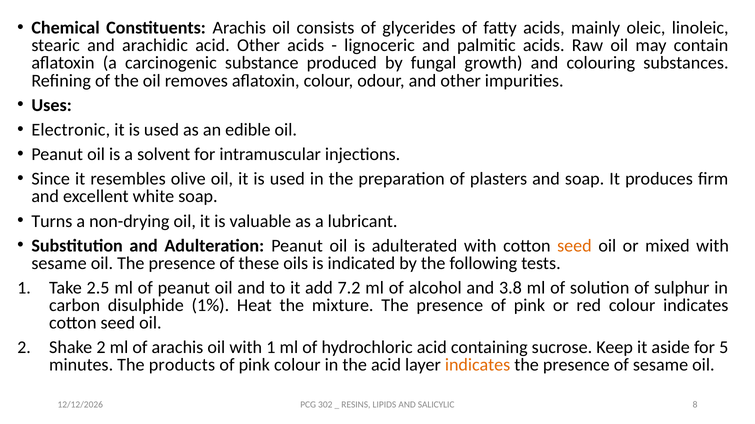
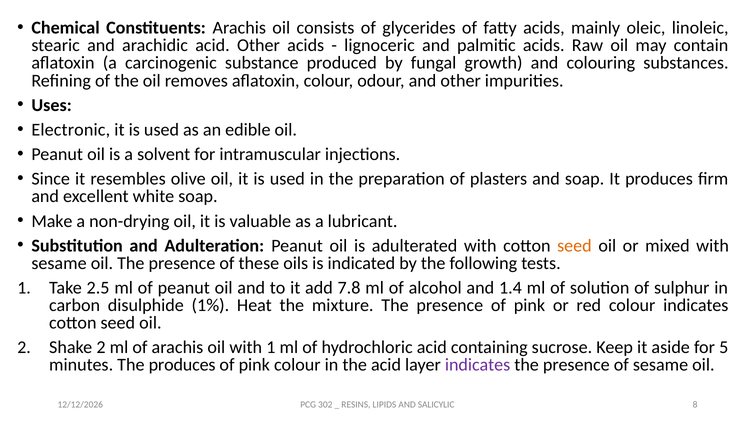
Turns: Turns -> Make
7.2: 7.2 -> 7.8
3.8: 3.8 -> 1.4
The products: products -> produces
indicates at (478, 366) colour: orange -> purple
